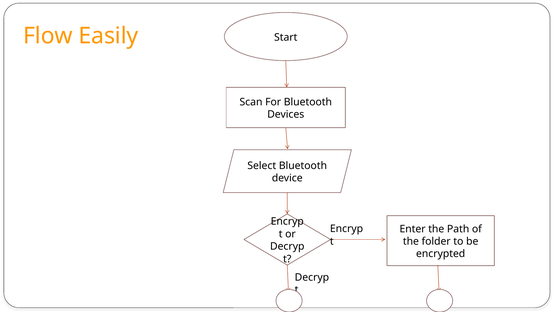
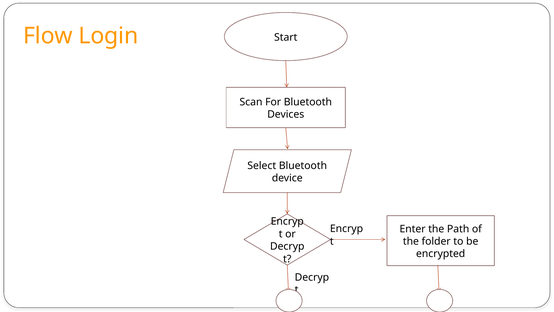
Easily: Easily -> Login
